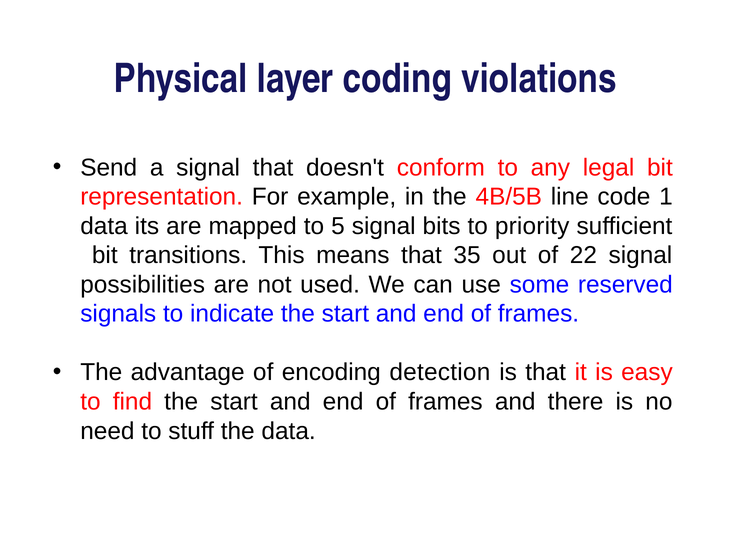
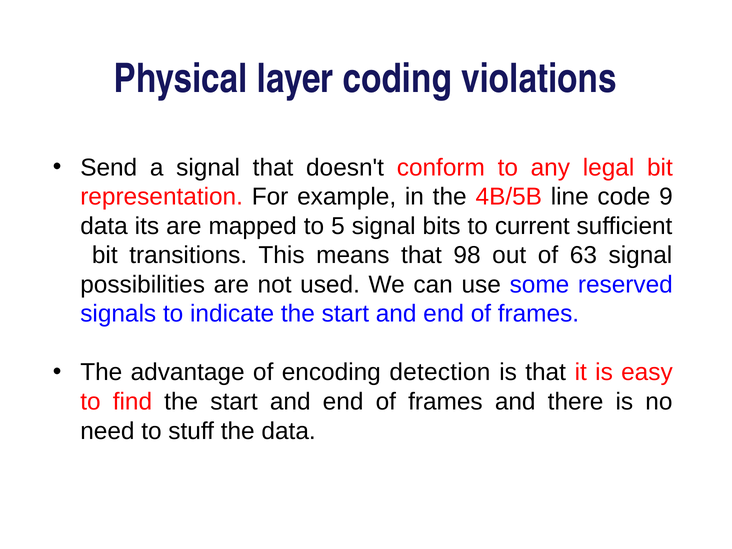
1: 1 -> 9
priority: priority -> current
35: 35 -> 98
22: 22 -> 63
